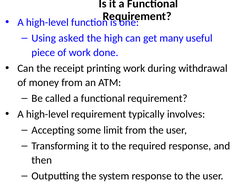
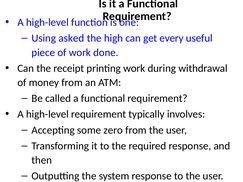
many: many -> every
limit: limit -> zero
